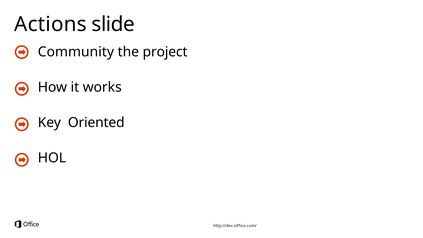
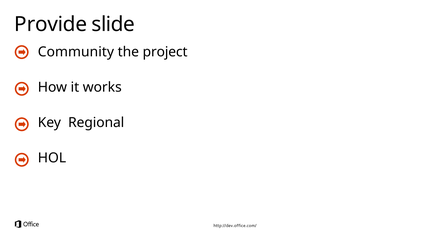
Actions: Actions -> Provide
Oriented: Oriented -> Regional
